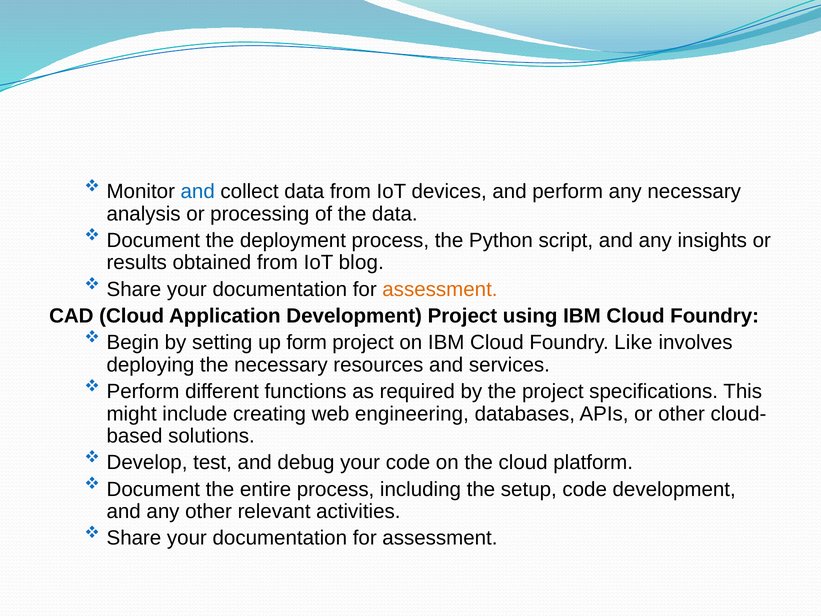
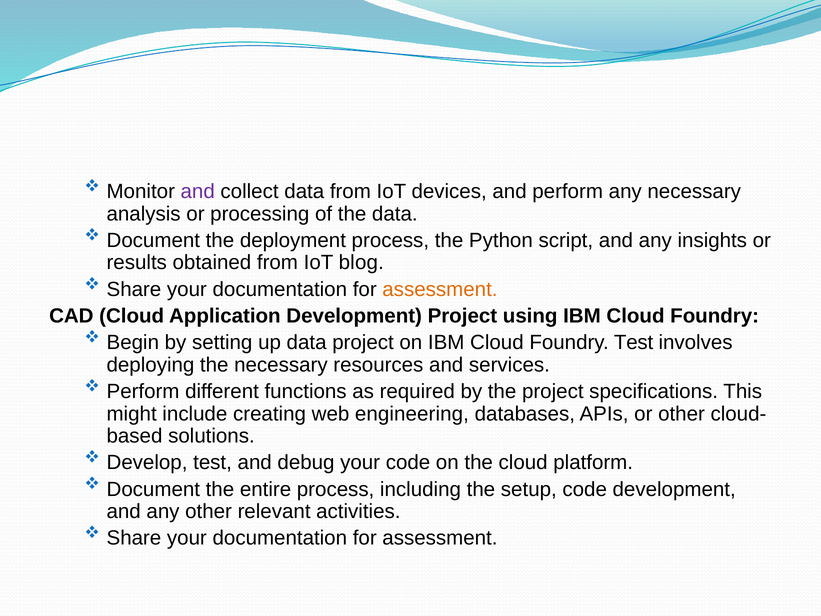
and at (198, 192) colour: blue -> purple
up form: form -> data
Foundry Like: Like -> Test
